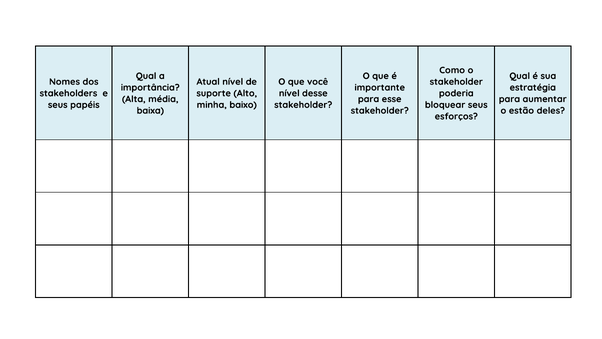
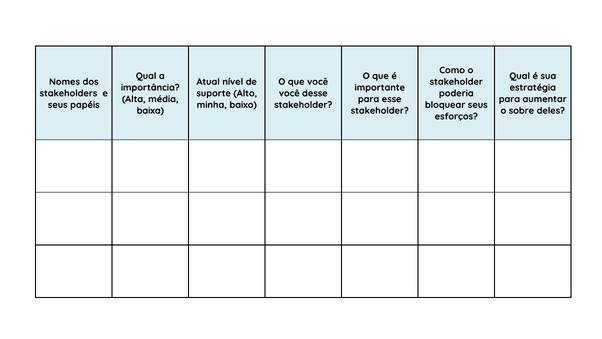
nível at (289, 93): nível -> você
estão: estão -> sobre
